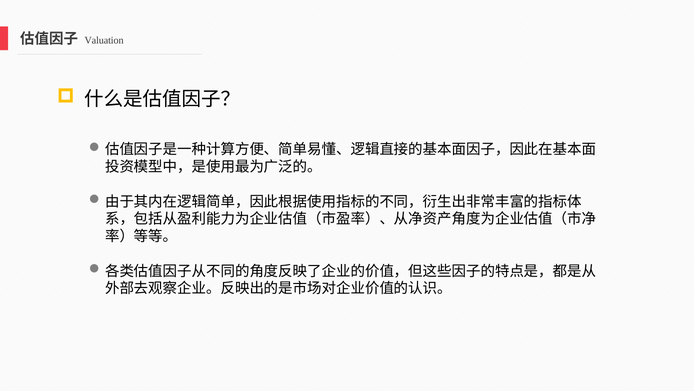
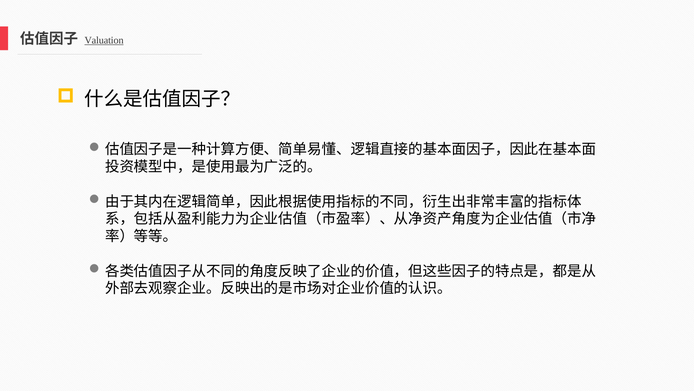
Valuation underline: none -> present
